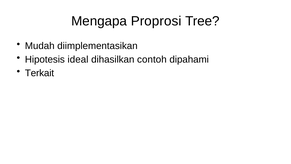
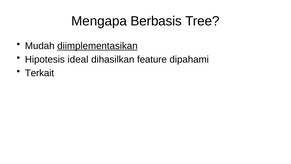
Proprosi: Proprosi -> Berbasis
diimplementasikan underline: none -> present
contoh: contoh -> feature
